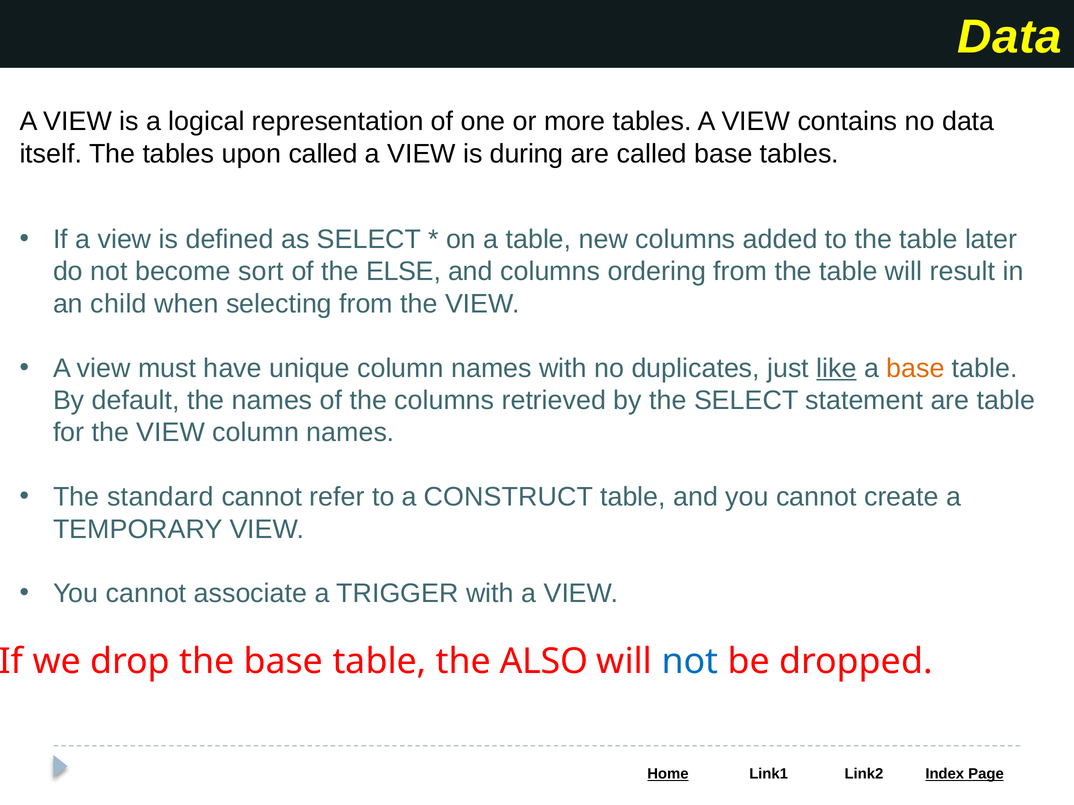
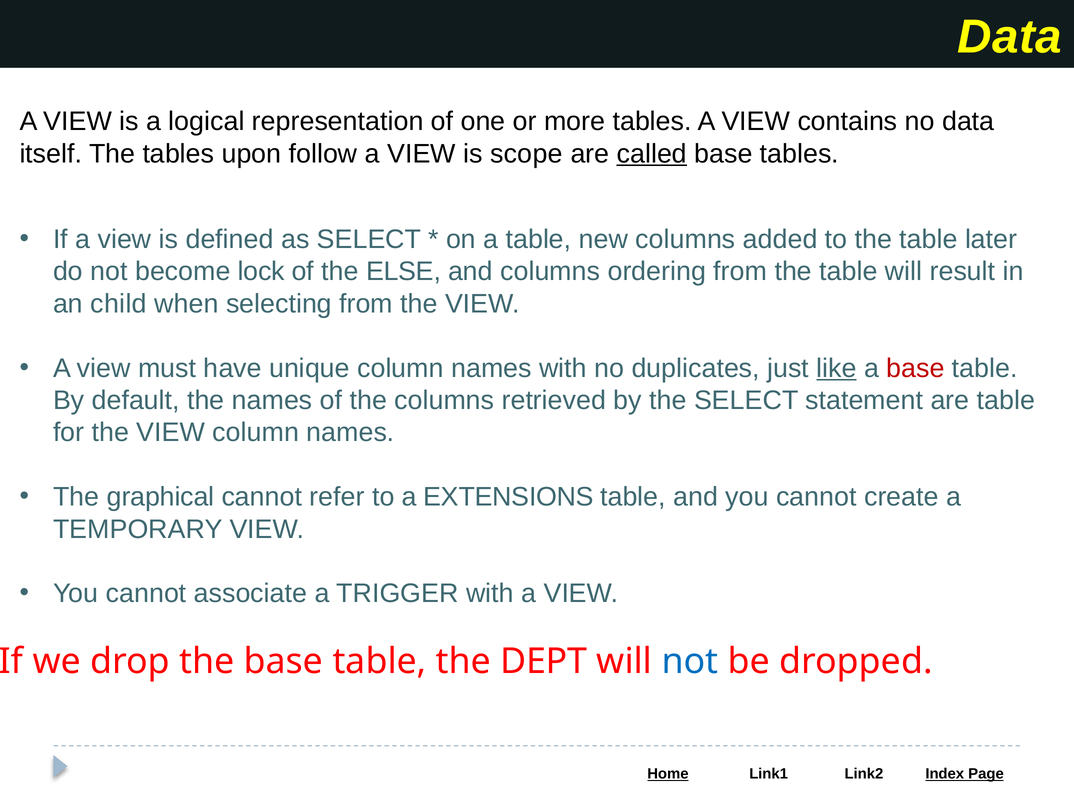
upon called: called -> follow
during: during -> scope
called at (652, 154) underline: none -> present
sort: sort -> lock
base at (915, 368) colour: orange -> red
standard: standard -> graphical
CONSTRUCT: CONSTRUCT -> EXTENSIONS
ALSO: ALSO -> DEPT
